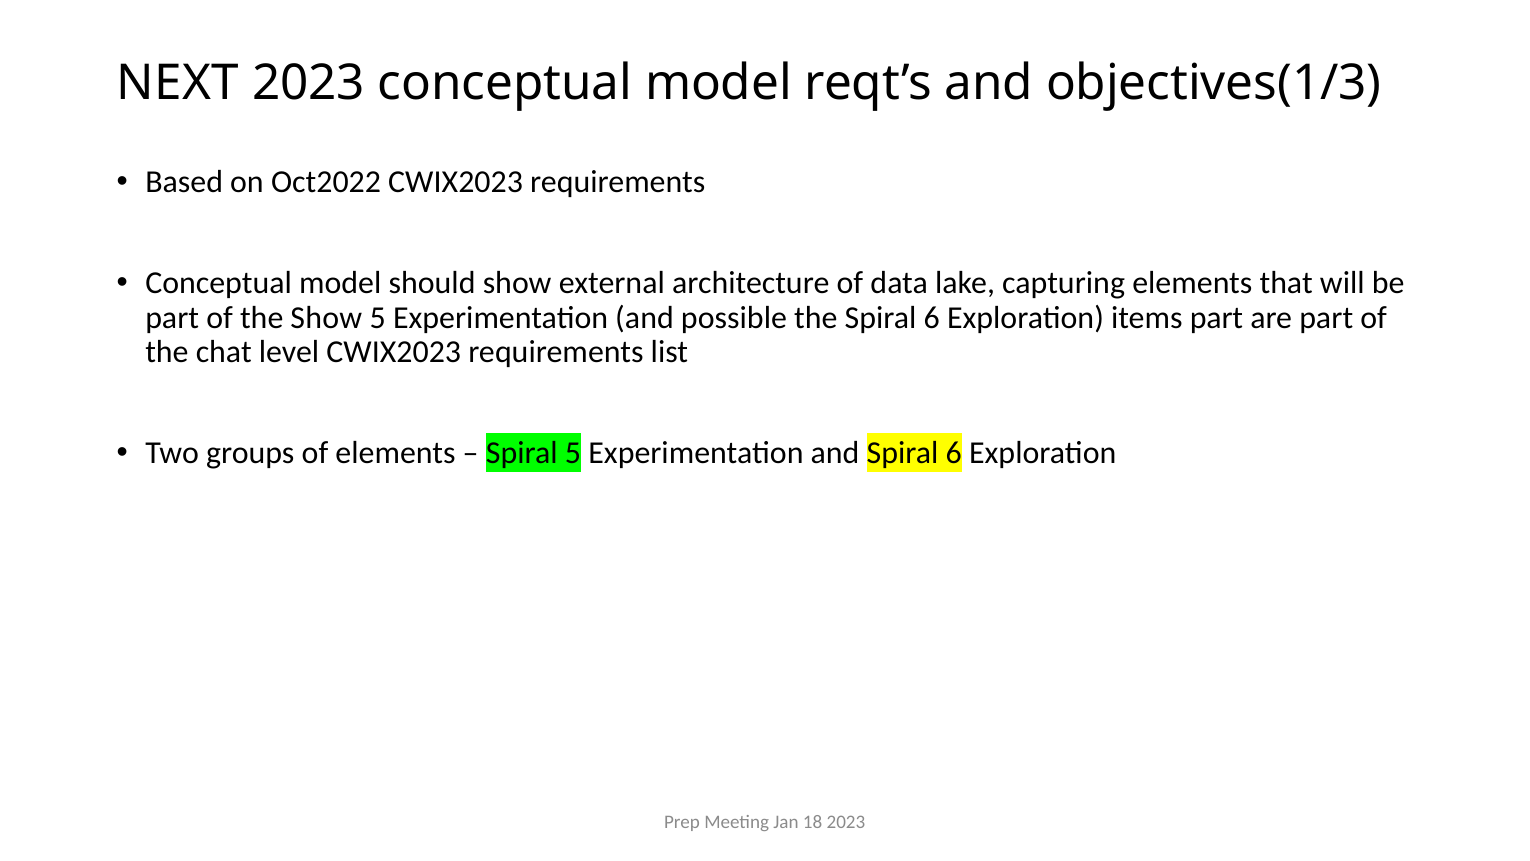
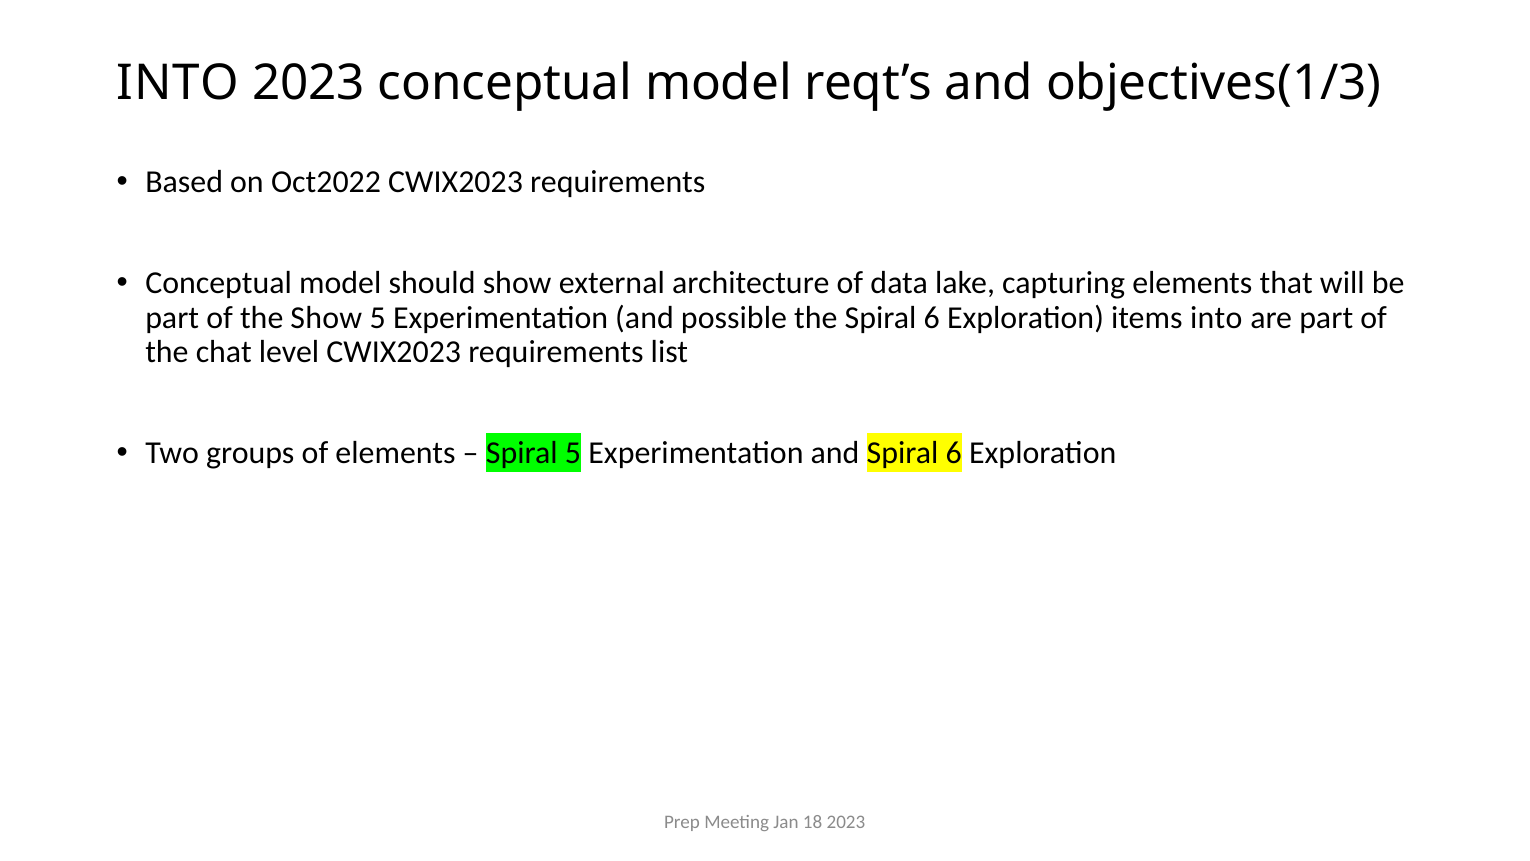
NEXT at (178, 84): NEXT -> INTO
items part: part -> into
